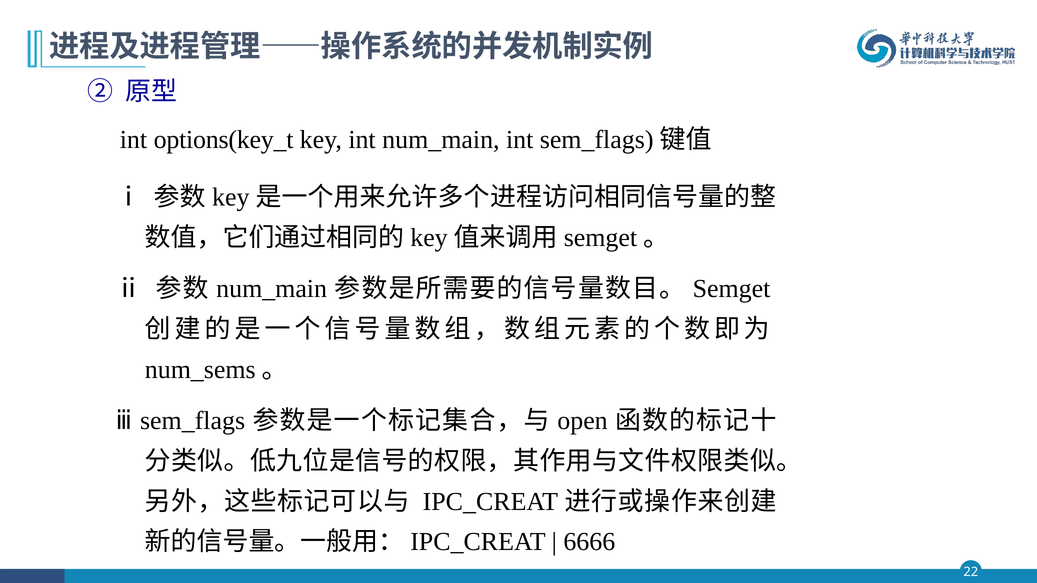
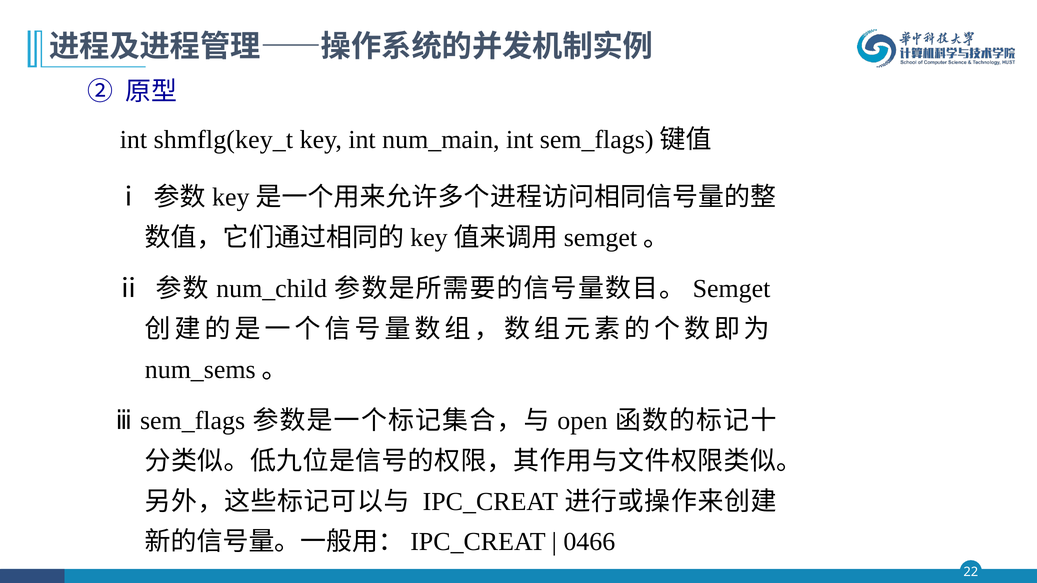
options(key_t: options(key_t -> shmflg(key_t
num_main at (272, 289): num_main -> num_child
6666: 6666 -> 0466
